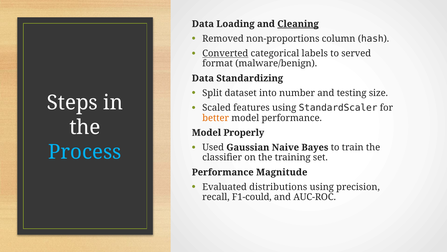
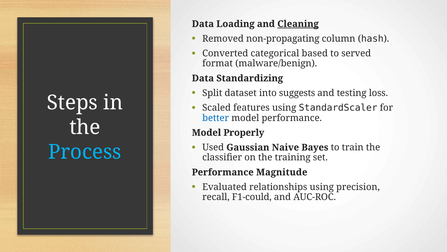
non-proportions: non-proportions -> non-propagating
Converted underline: present -> none
labels: labels -> based
number: number -> suggests
size: size -> loss
better colour: orange -> blue
distributions: distributions -> relationships
